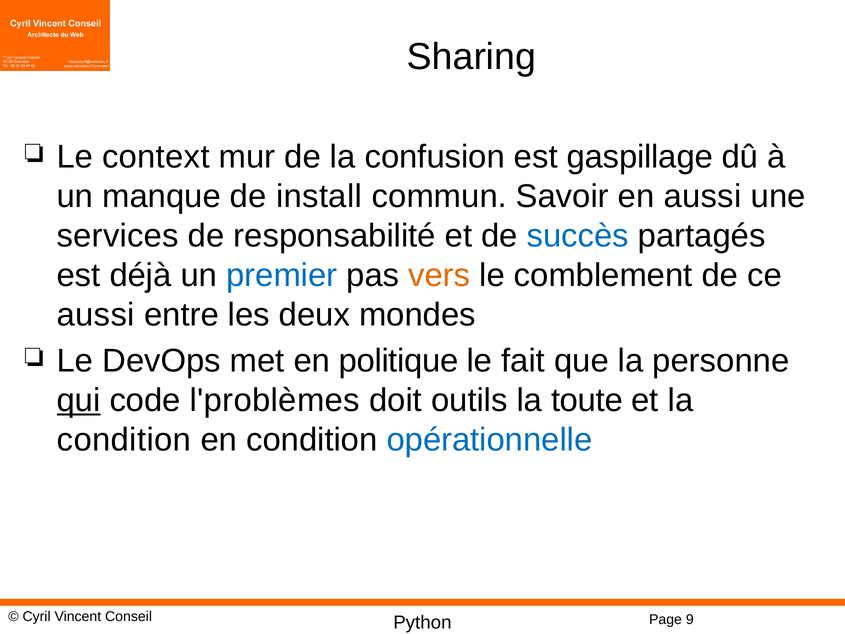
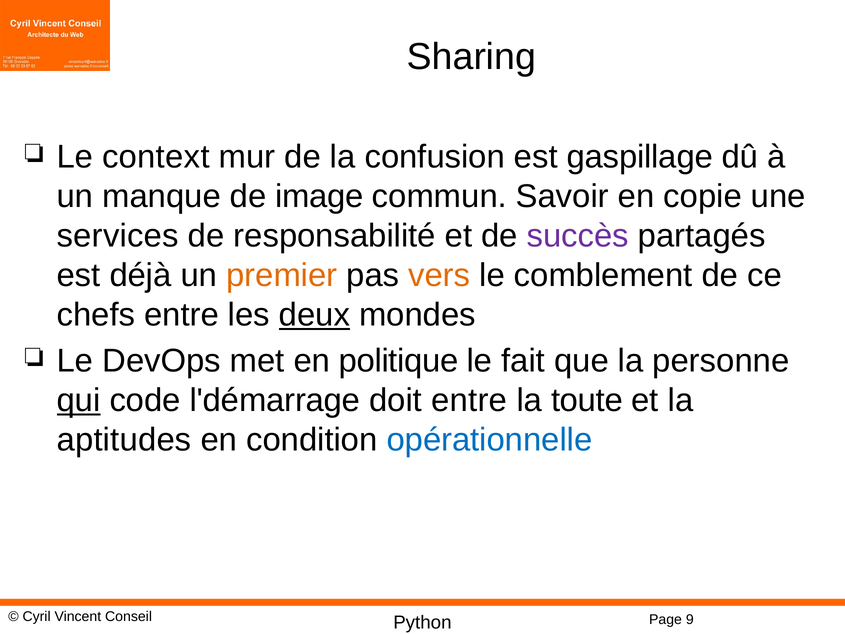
install: install -> image
en aussi: aussi -> copie
succès colour: blue -> purple
premier colour: blue -> orange
aussi at (96, 315): aussi -> chefs
deux underline: none -> present
l'problèmes: l'problèmes -> l'démarrage
doit outils: outils -> entre
condition at (124, 440): condition -> aptitudes
